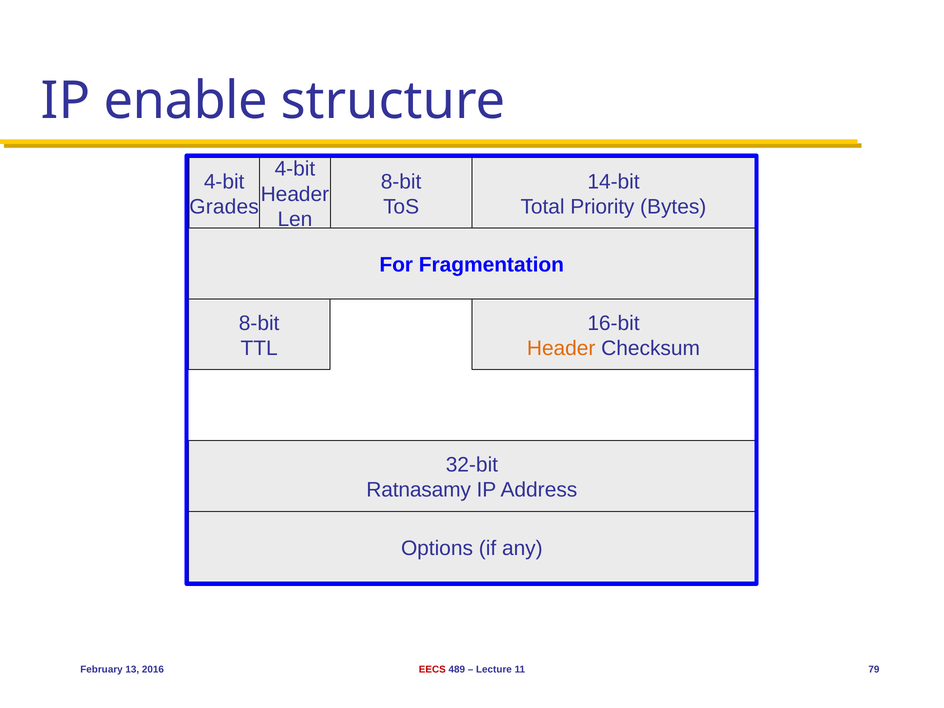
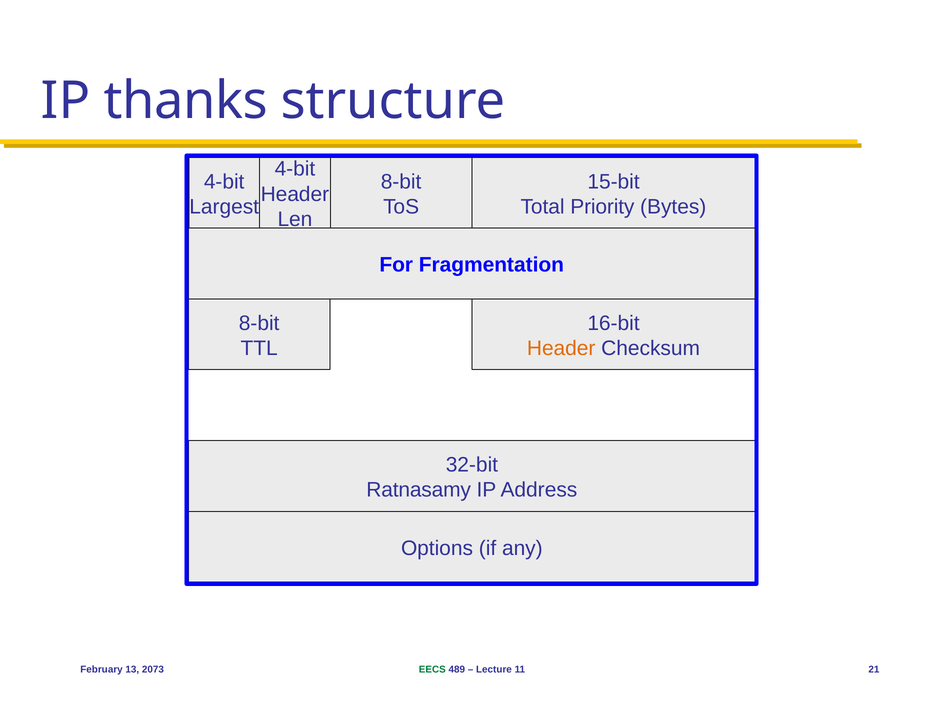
enable: enable -> thanks
14-bit: 14-bit -> 15-bit
Grades: Grades -> Largest
2016: 2016 -> 2073
EECS colour: red -> green
79: 79 -> 21
